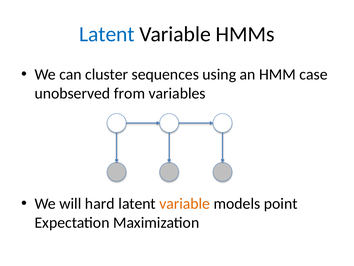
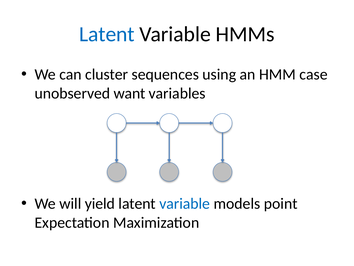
from: from -> want
hard: hard -> yield
variable at (185, 203) colour: orange -> blue
